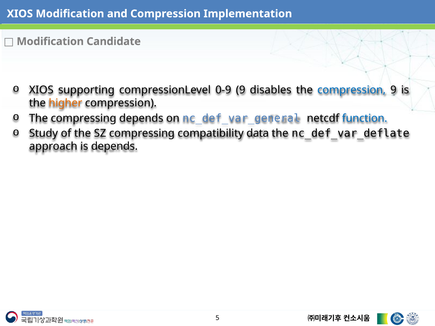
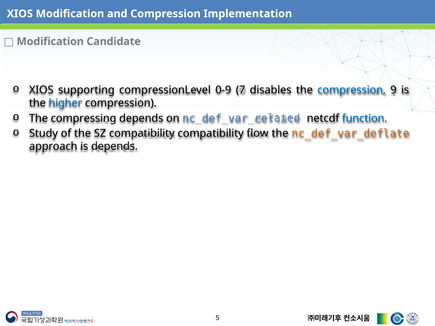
0-9 9: 9 -> 7
higher colour: orange -> blue
nc_def_var_general: nc_def_var_general -> nc_def_var_related
SZ compressing: compressing -> compatibility
data: data -> flow
nc_def_var_deflate colour: black -> orange
